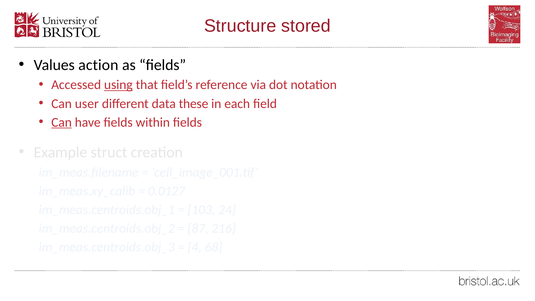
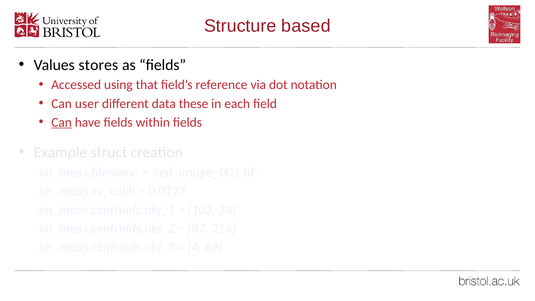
stored: stored -> based
action: action -> stores
using underline: present -> none
